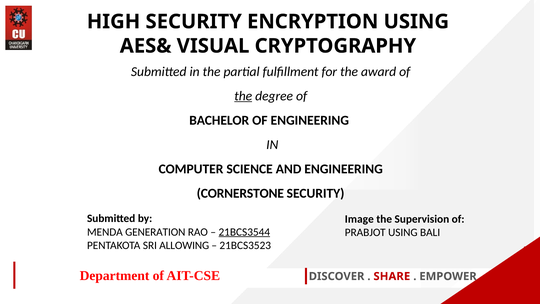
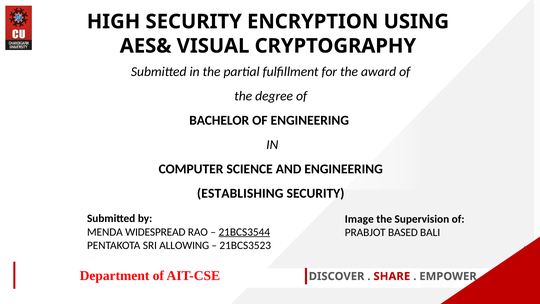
the at (243, 96) underline: present -> none
CORNERSTONE: CORNERSTONE -> ESTABLISHING
GENERATION: GENERATION -> WIDESPREAD
PRABJOT USING: USING -> BASED
